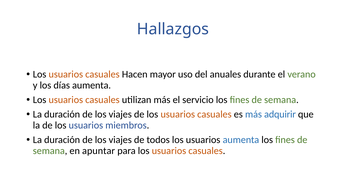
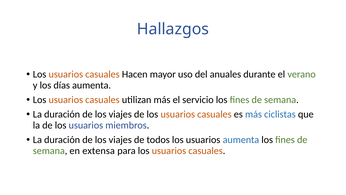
adquirir: adquirir -> ciclistas
apuntar: apuntar -> extensa
